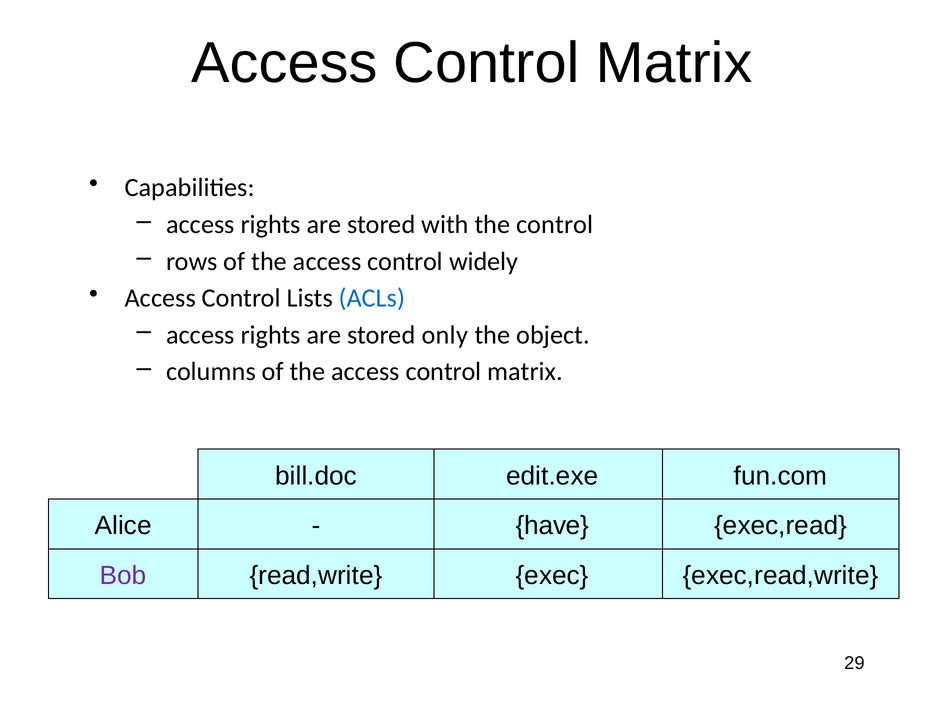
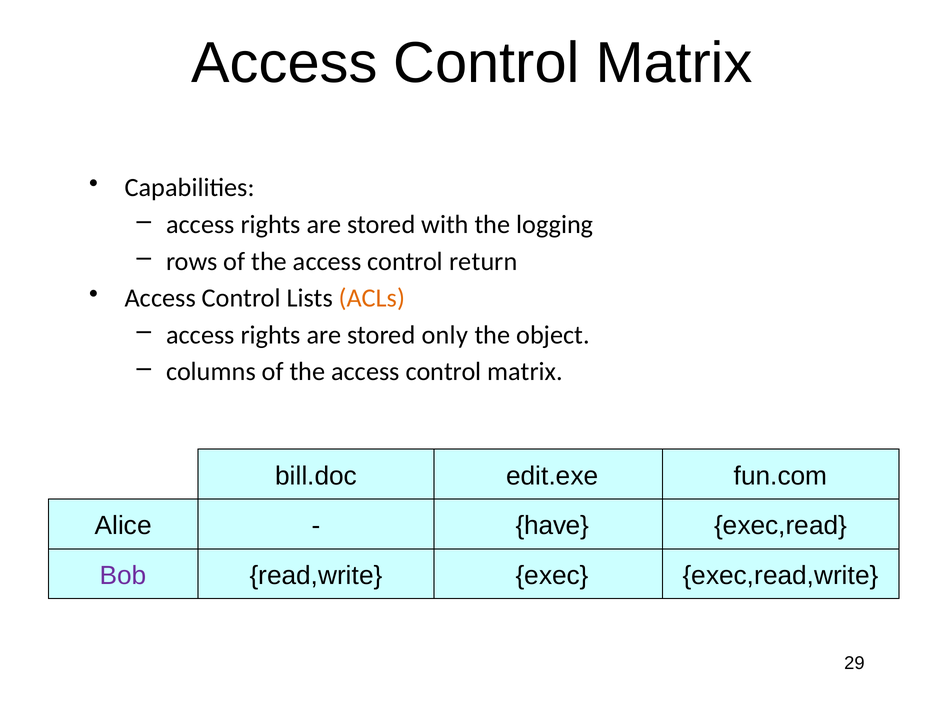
the control: control -> logging
widely: widely -> return
ACLs colour: blue -> orange
